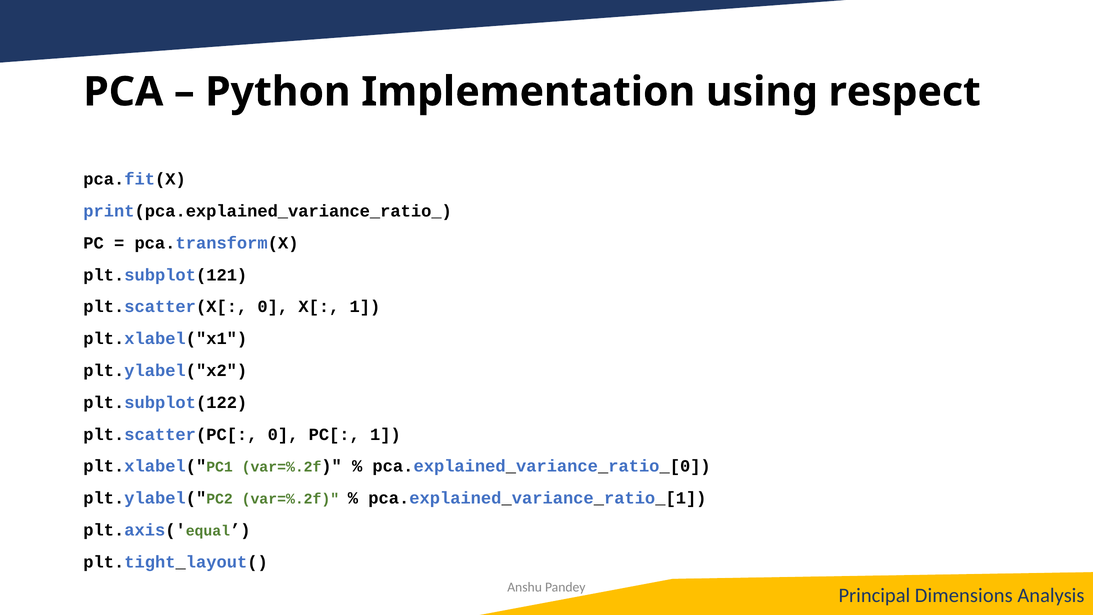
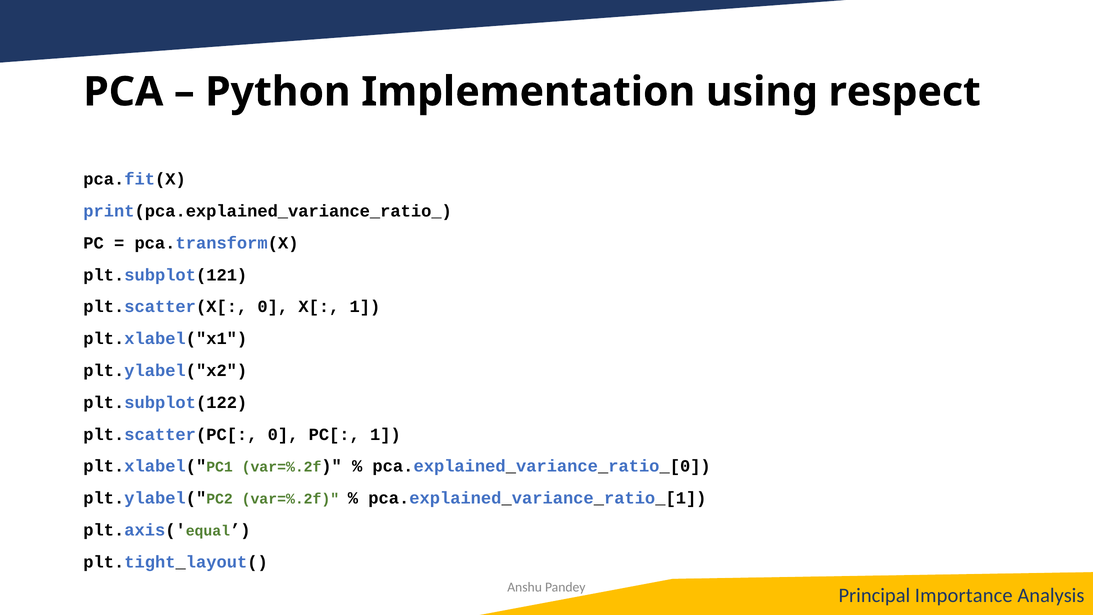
Dimensions: Dimensions -> Importance
